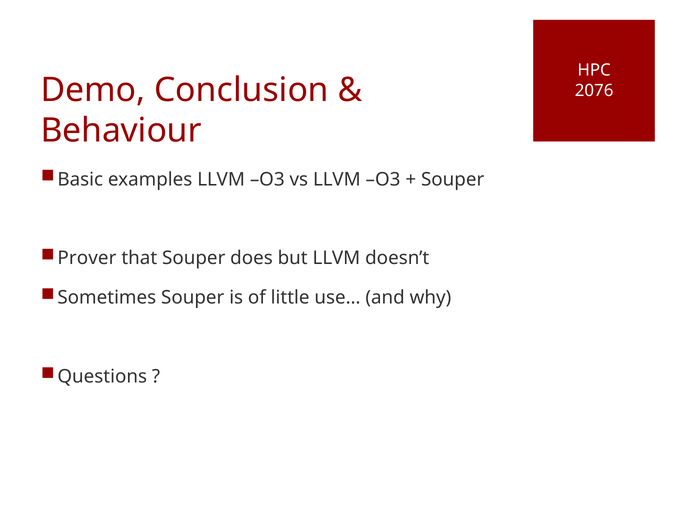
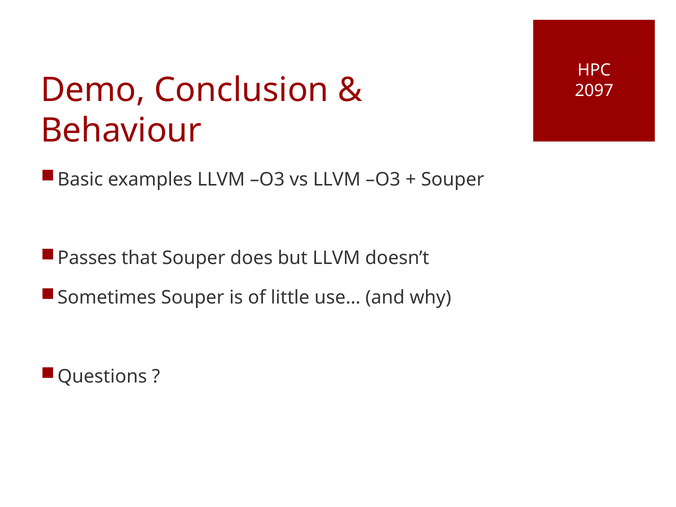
2076: 2076 -> 2097
Prover: Prover -> Passes
